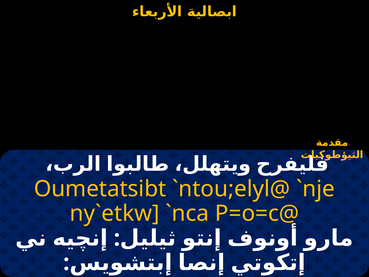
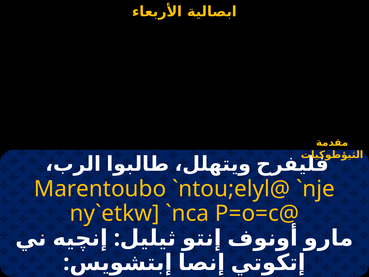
Oumetatsibt: Oumetatsibt -> Marentoubo
